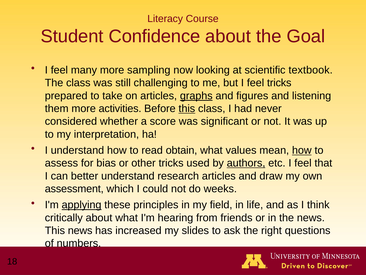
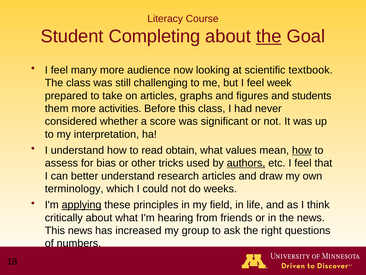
Confidence: Confidence -> Completing
the at (269, 36) underline: none -> present
sampling: sampling -> audience
feel tricks: tricks -> week
graphs underline: present -> none
listening: listening -> students
this at (187, 108) underline: present -> none
assessment: assessment -> terminology
slides: slides -> group
